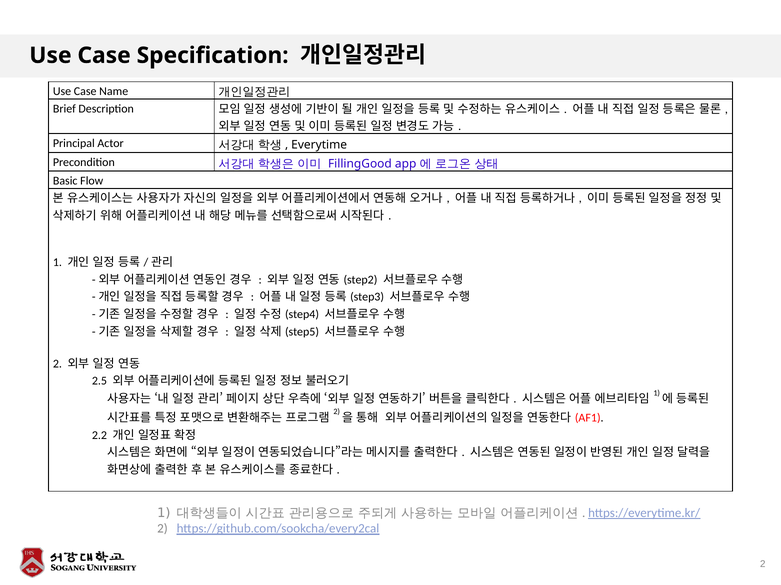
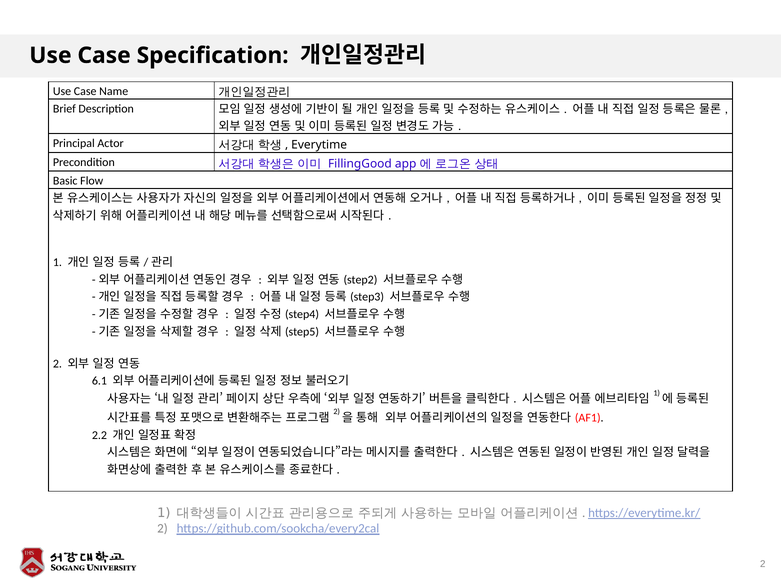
2.5: 2.5 -> 6.1
